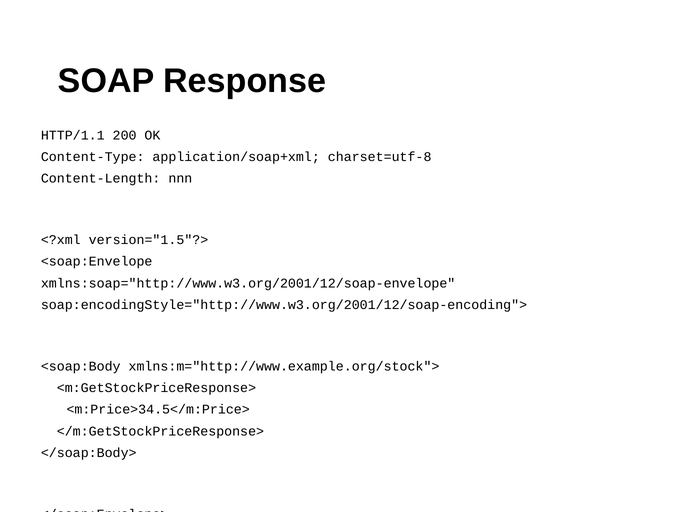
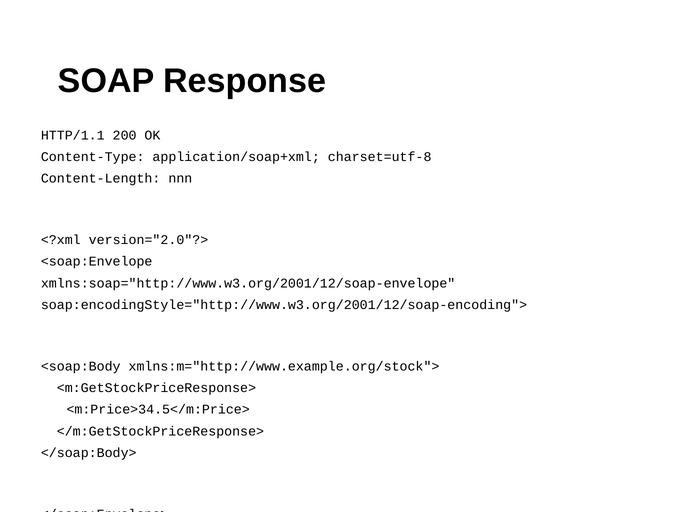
version="1.5"?>: version="1.5"?> -> version="2.0"?>
